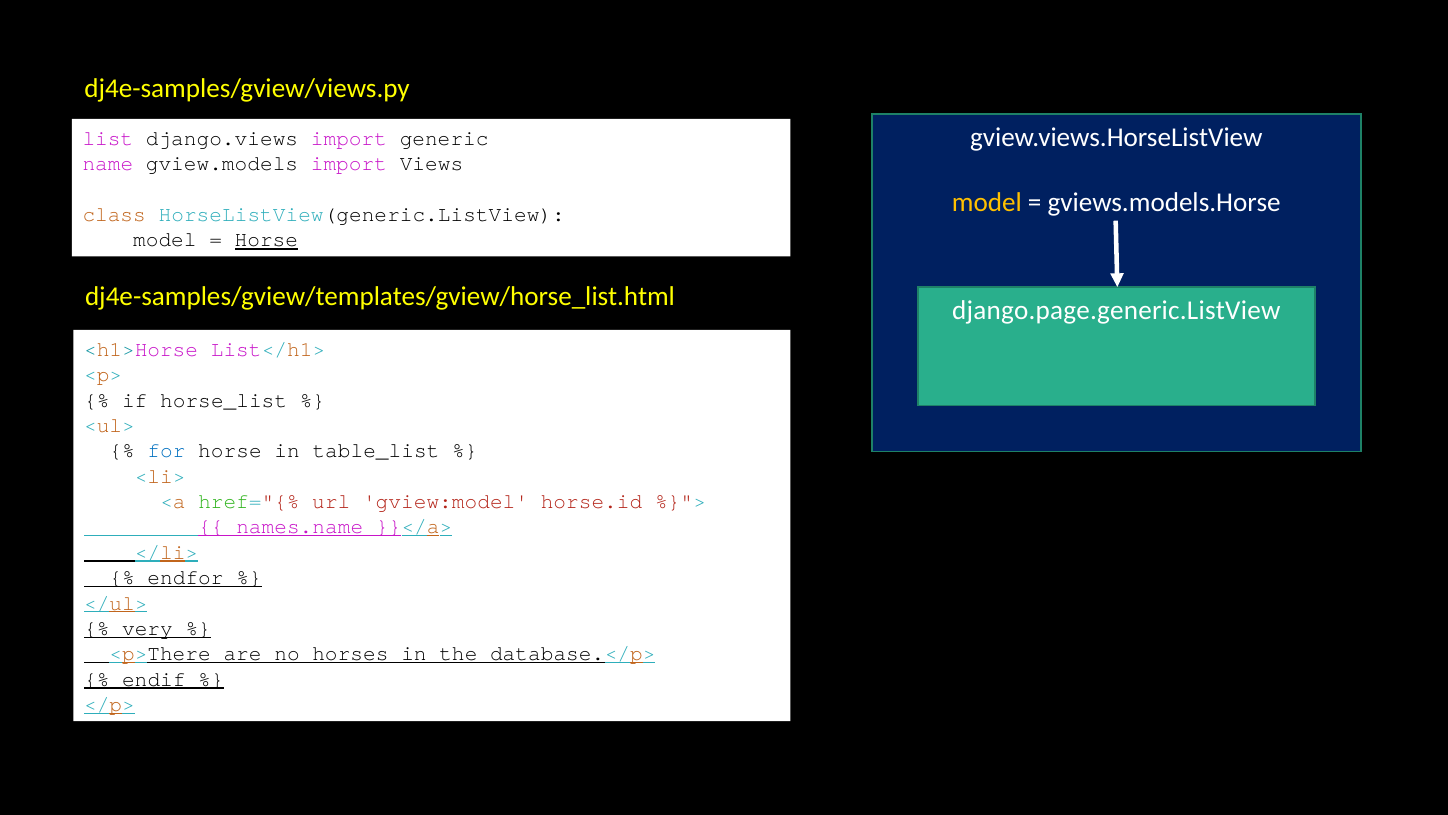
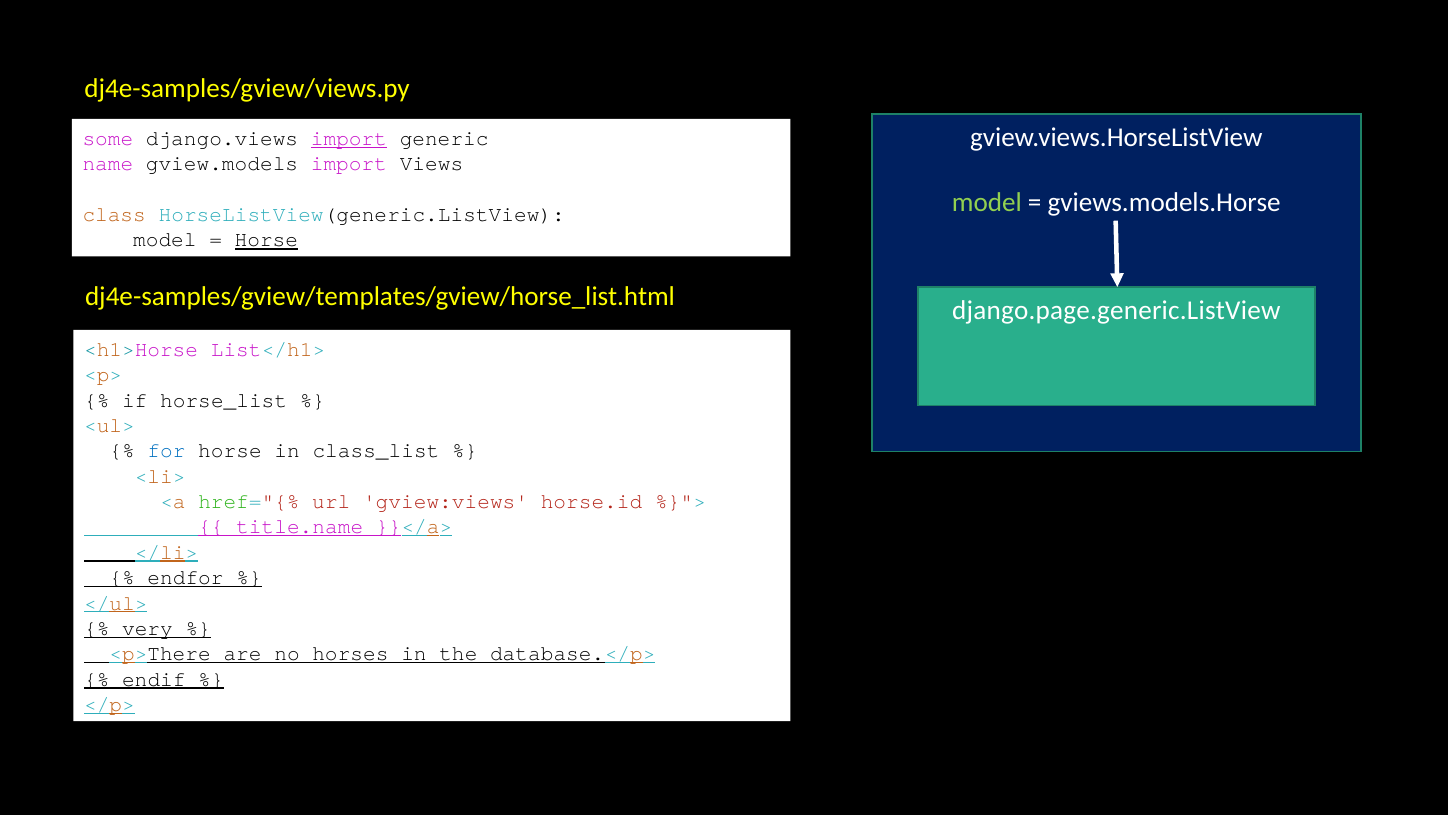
list: list -> some
import at (349, 138) underline: none -> present
model at (987, 202) colour: yellow -> light green
table_list: table_list -> class_list
gview:model: gview:model -> gview:views
names.name: names.name -> title.name
